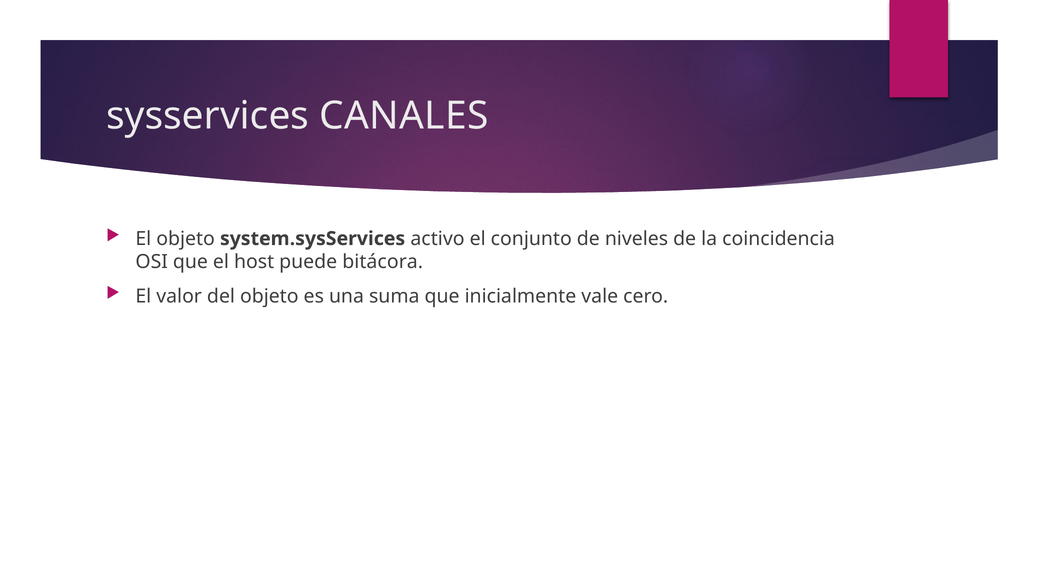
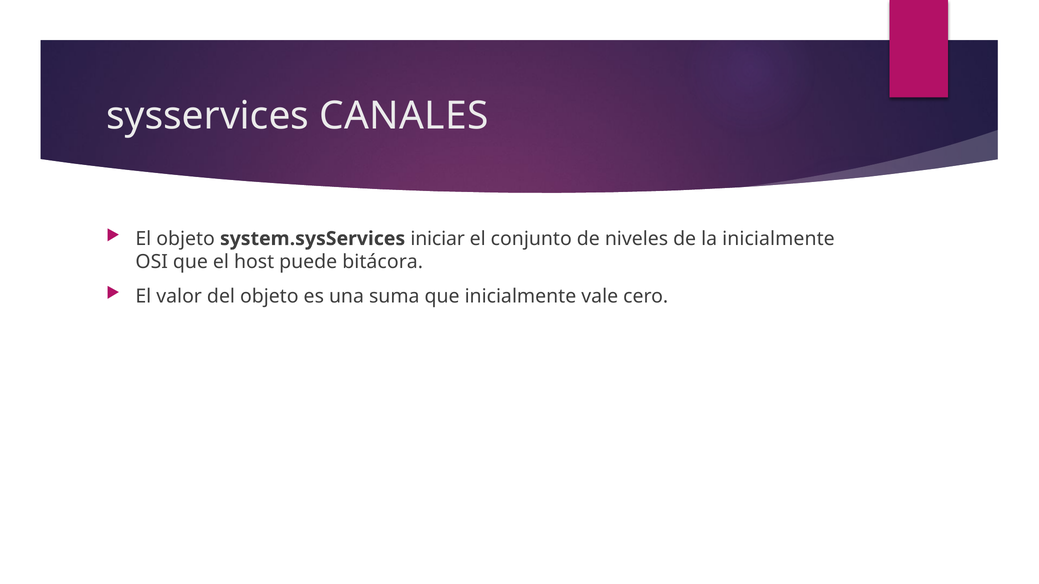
activo: activo -> iniciar
la coincidencia: coincidencia -> inicialmente
